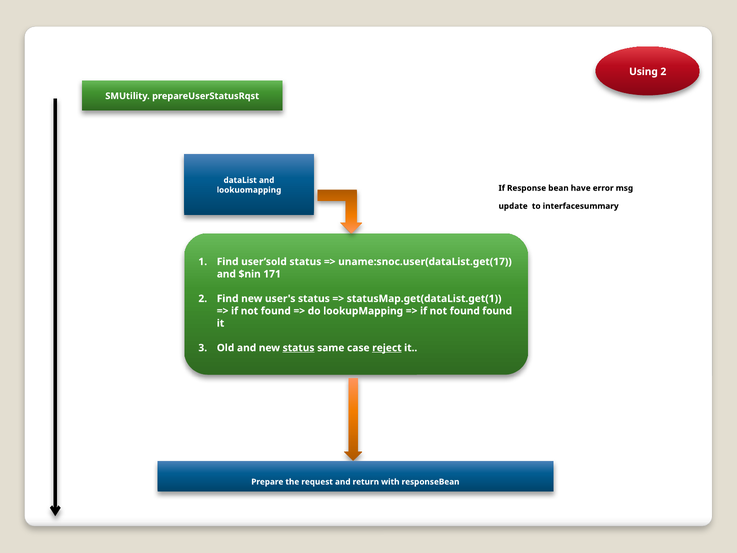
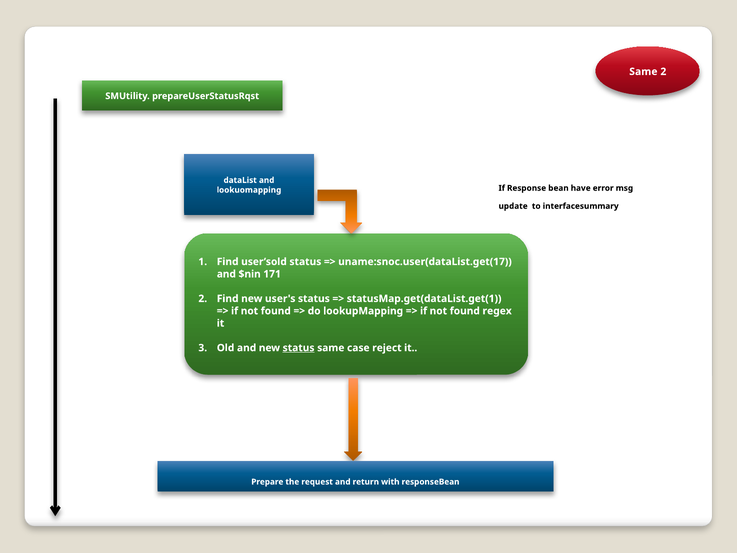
Using at (643, 72): Using -> Same
found found: found -> regex
reject underline: present -> none
